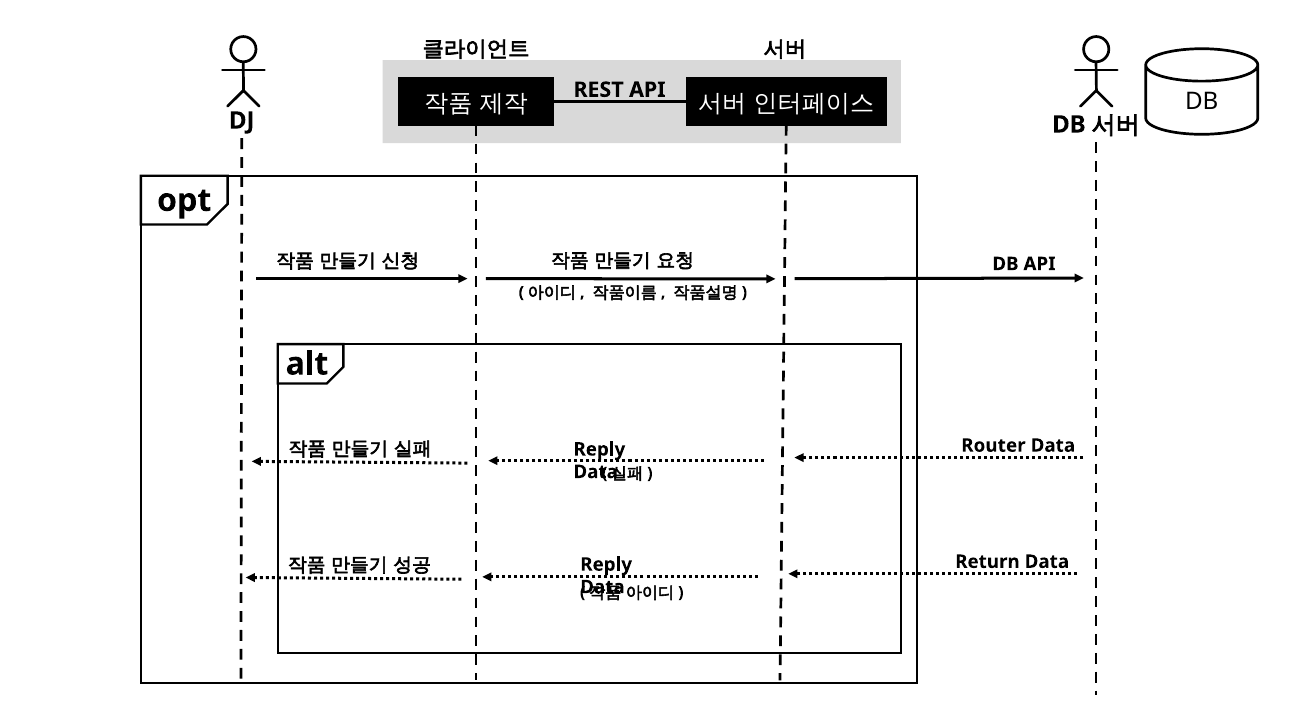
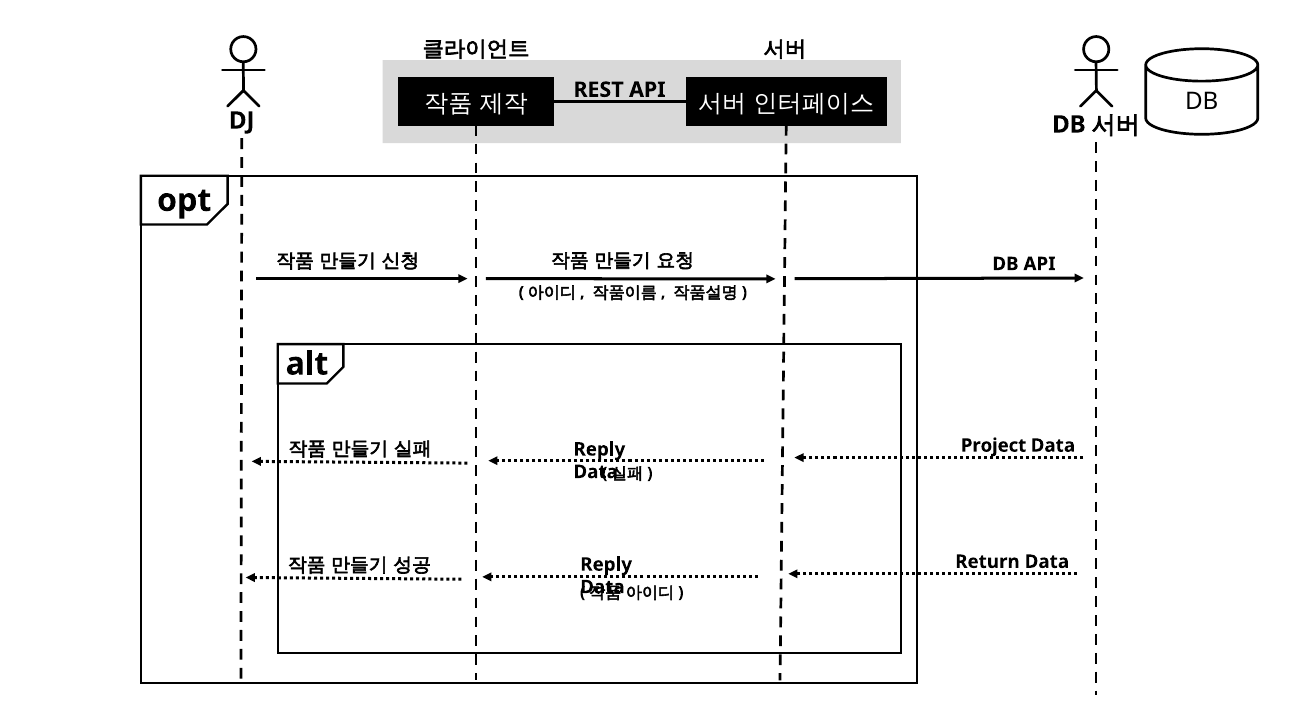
Router: Router -> Project
